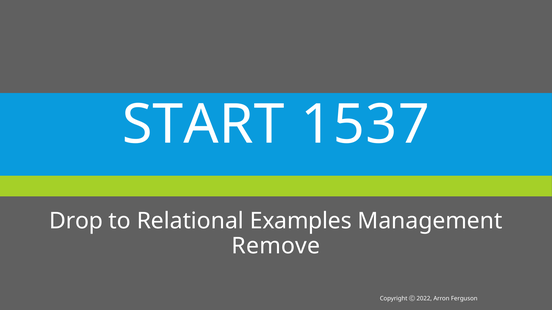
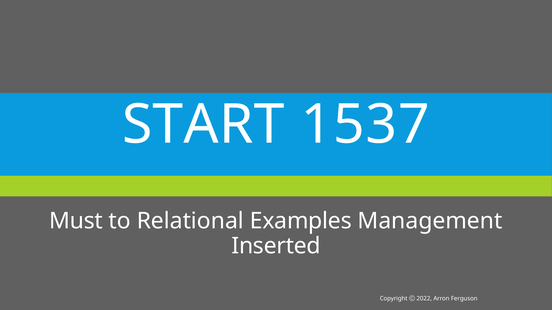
Drop: Drop -> Must
Remove: Remove -> Inserted
